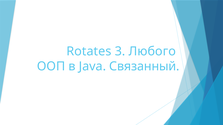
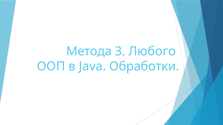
Rotates: Rotates -> Метода
Связанный: Связанный -> Обработки
